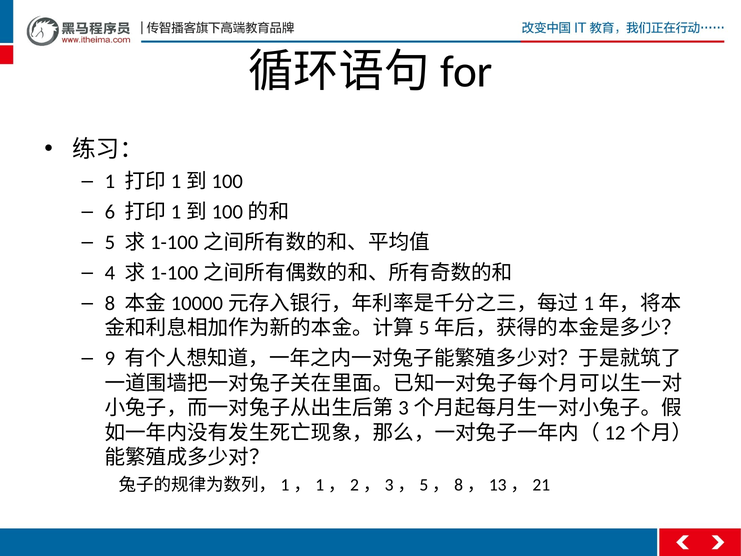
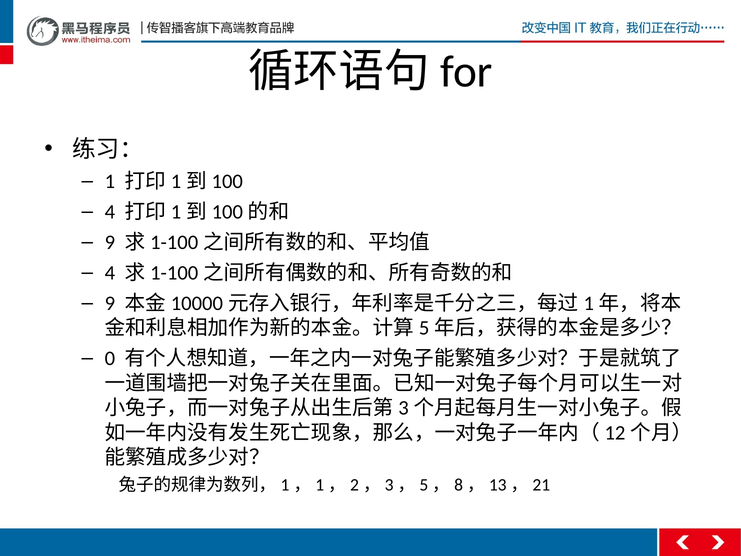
6 at (110, 212): 6 -> 4
5 at (110, 242): 5 -> 9
8 at (110, 303): 8 -> 9
9: 9 -> 0
